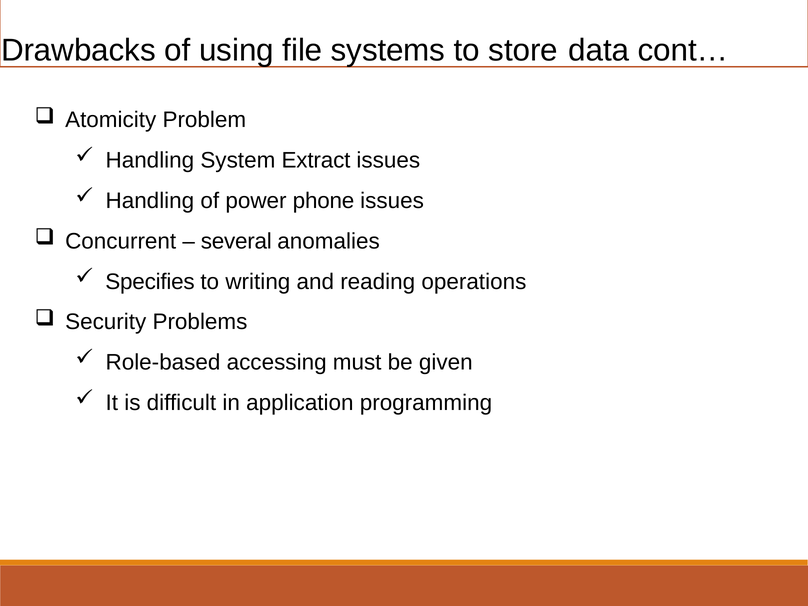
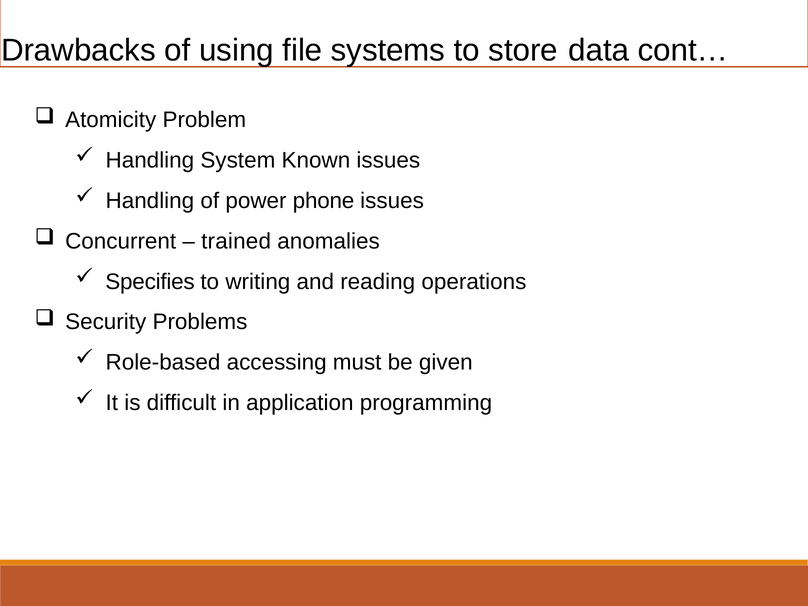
Extract: Extract -> Known
several: several -> trained
